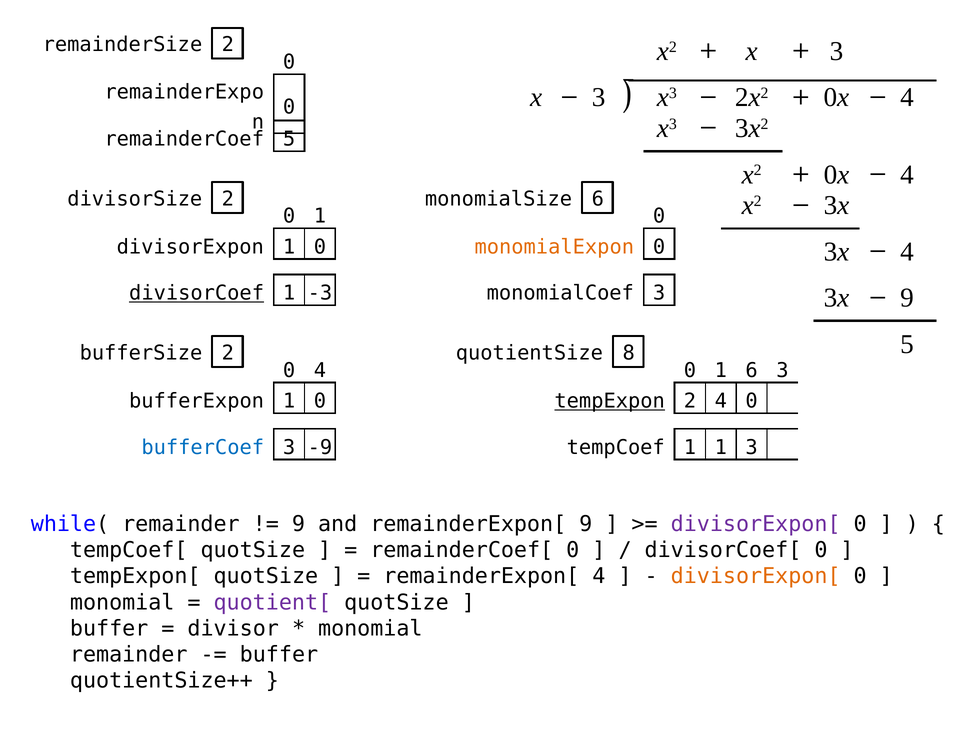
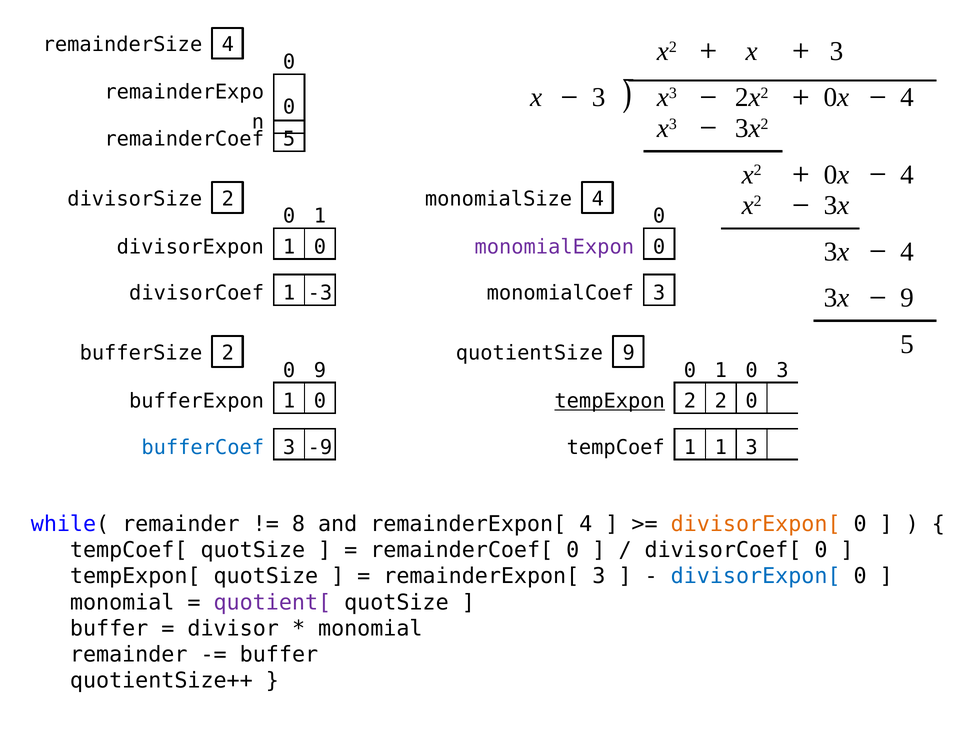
remainderSize 2: 2 -> 4
monomialSize 6: 6 -> 4
monomialExpon colour: orange -> purple
divisorCoef underline: present -> none
quotientSize 8: 8 -> 9
0 4: 4 -> 9
0 1 6: 6 -> 0
2 4: 4 -> 2
9 at (299, 524): 9 -> 8
remainderExpon[ 9: 9 -> 4
divisorExpon[ at (756, 524) colour: purple -> orange
remainderExpon[ 4: 4 -> 3
divisorExpon[ at (756, 576) colour: orange -> blue
